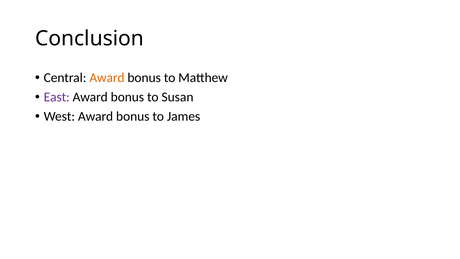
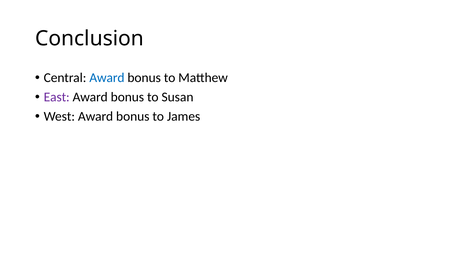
Award at (107, 78) colour: orange -> blue
